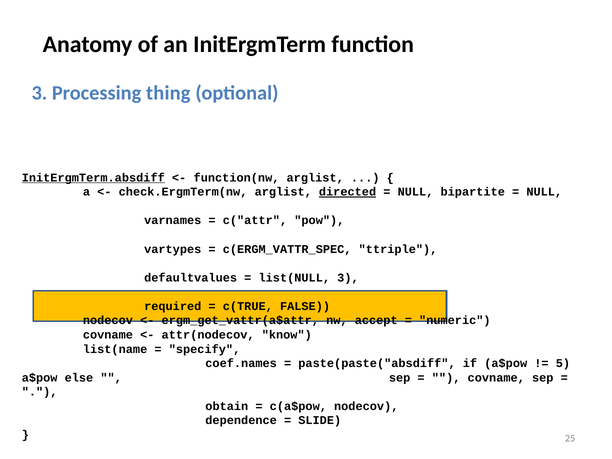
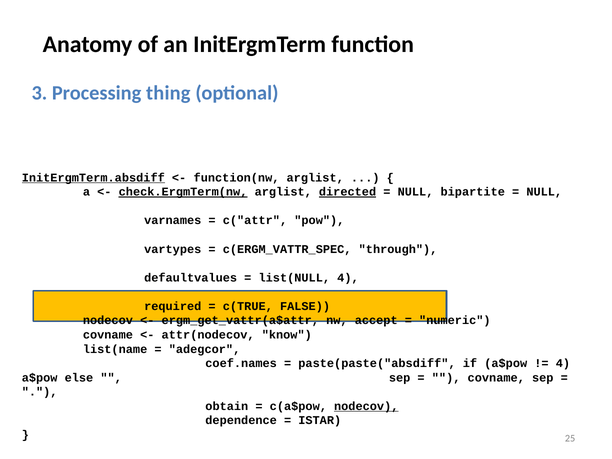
check.ErgmTerm(nw underline: none -> present
ttriple: ttriple -> through
list(NULL 3: 3 -> 4
specify: specify -> adegcor
5 at (563, 363): 5 -> 4
nodecov at (366, 406) underline: none -> present
SLIDE: SLIDE -> ISTAR
